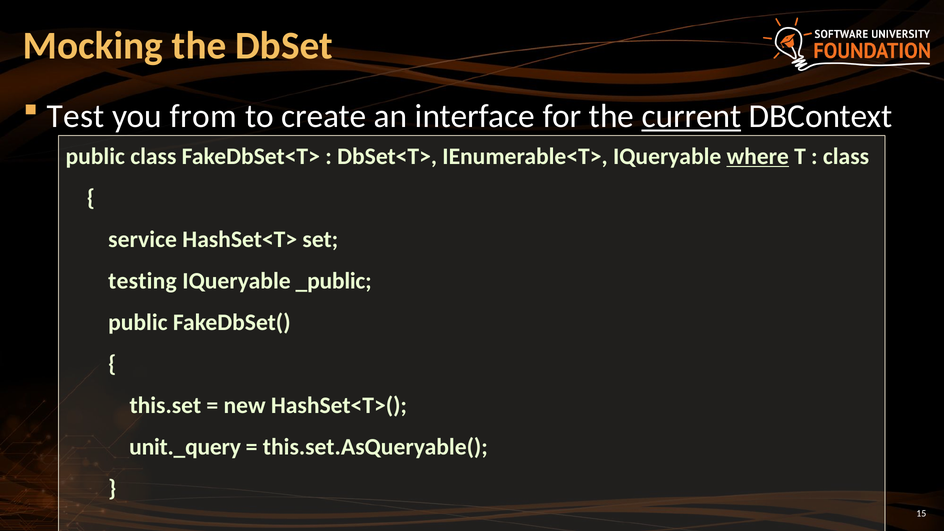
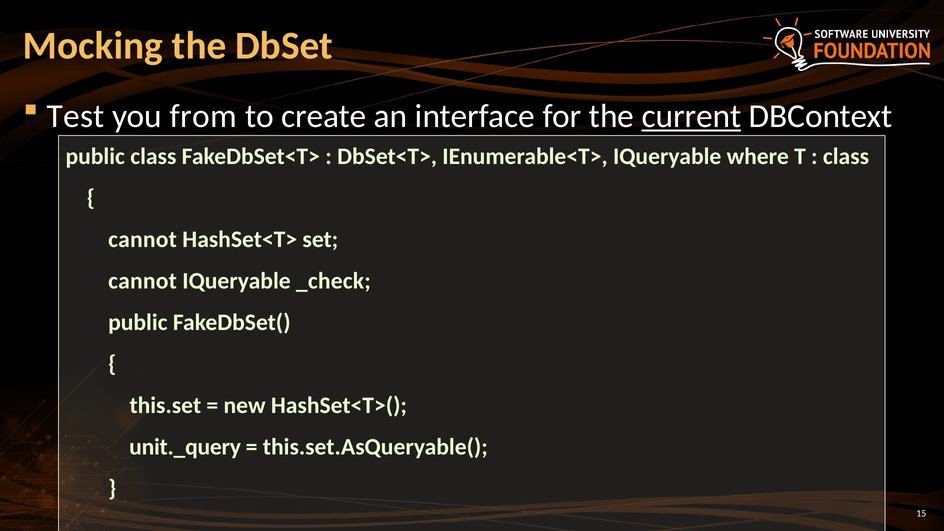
where underline: present -> none
service at (143, 239): service -> cannot
testing at (142, 281): testing -> cannot
_public: _public -> _check
